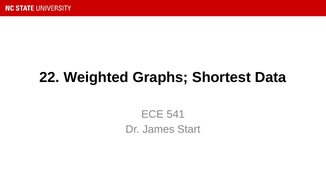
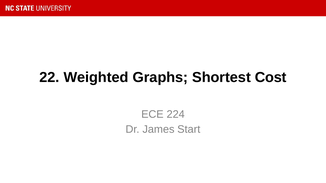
Data: Data -> Cost
541: 541 -> 224
